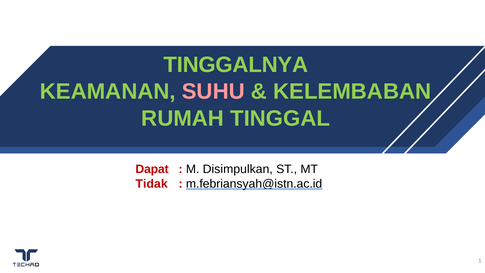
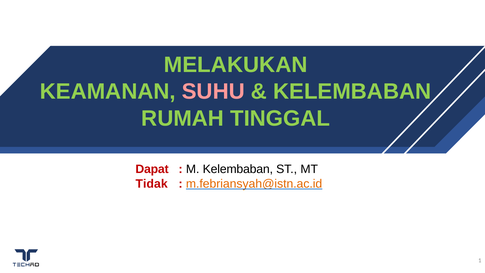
TINGGALNYA: TINGGALNYA -> MELAKUKAN
M Disimpulkan: Disimpulkan -> Kelembaban
m.febriansyah@istn.ac.id colour: black -> orange
